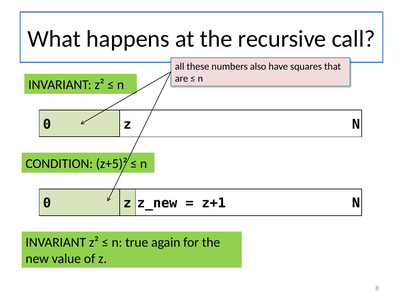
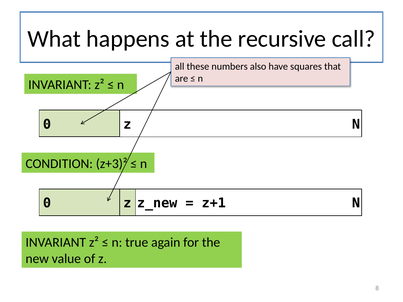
z+5)²: z+5)² -> z+3)²
